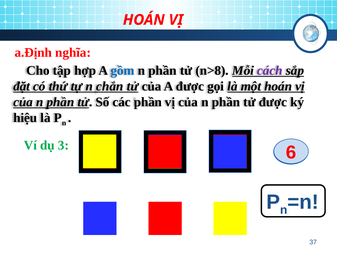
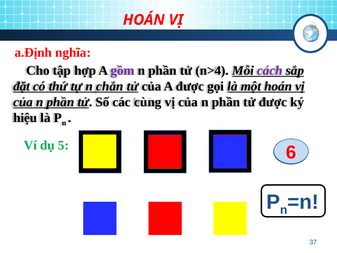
gồm colour: blue -> purple
n>8: n>8 -> n>4
các phần: phần -> cùng
dụ 3: 3 -> 5
